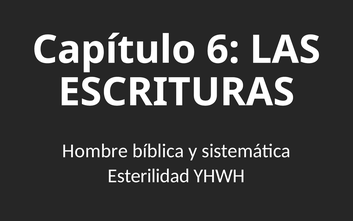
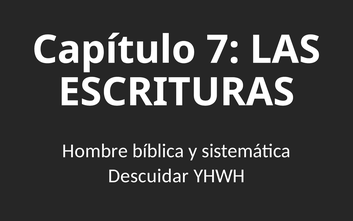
6: 6 -> 7
Esterilidad: Esterilidad -> Descuidar
